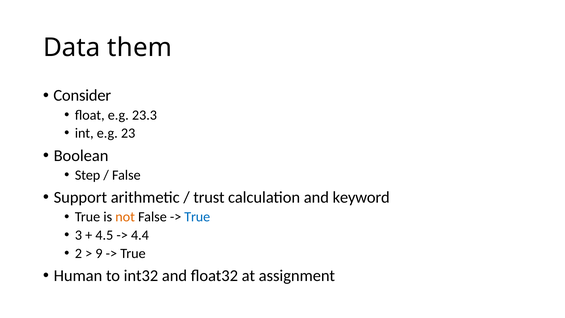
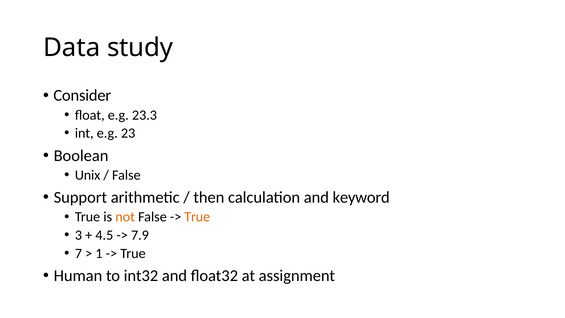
them: them -> study
Step: Step -> Unix
trust: trust -> then
True at (197, 217) colour: blue -> orange
4.4: 4.4 -> 7.9
2: 2 -> 7
9: 9 -> 1
